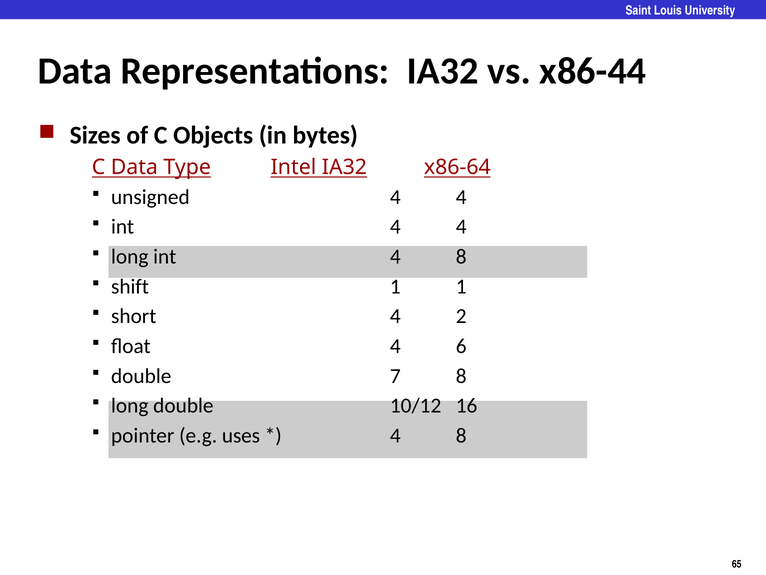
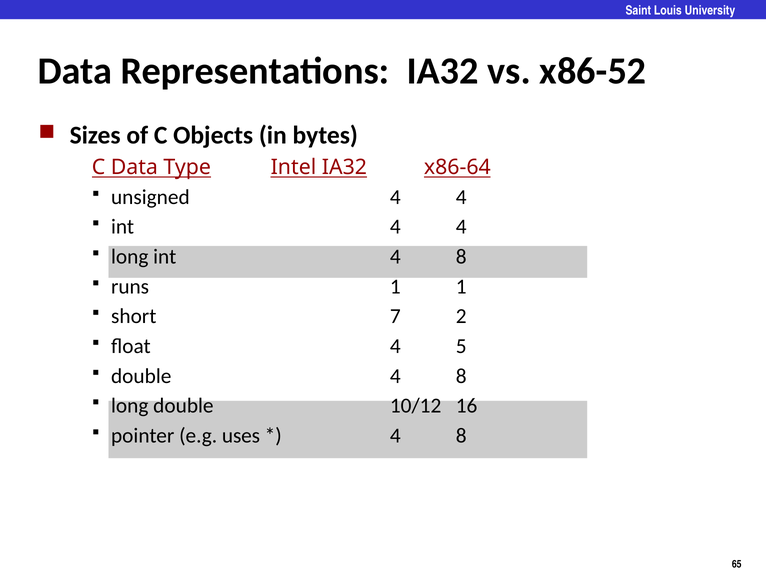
x86-44: x86-44 -> x86-52
shift: shift -> runs
short 4: 4 -> 7
6: 6 -> 5
double 7: 7 -> 4
